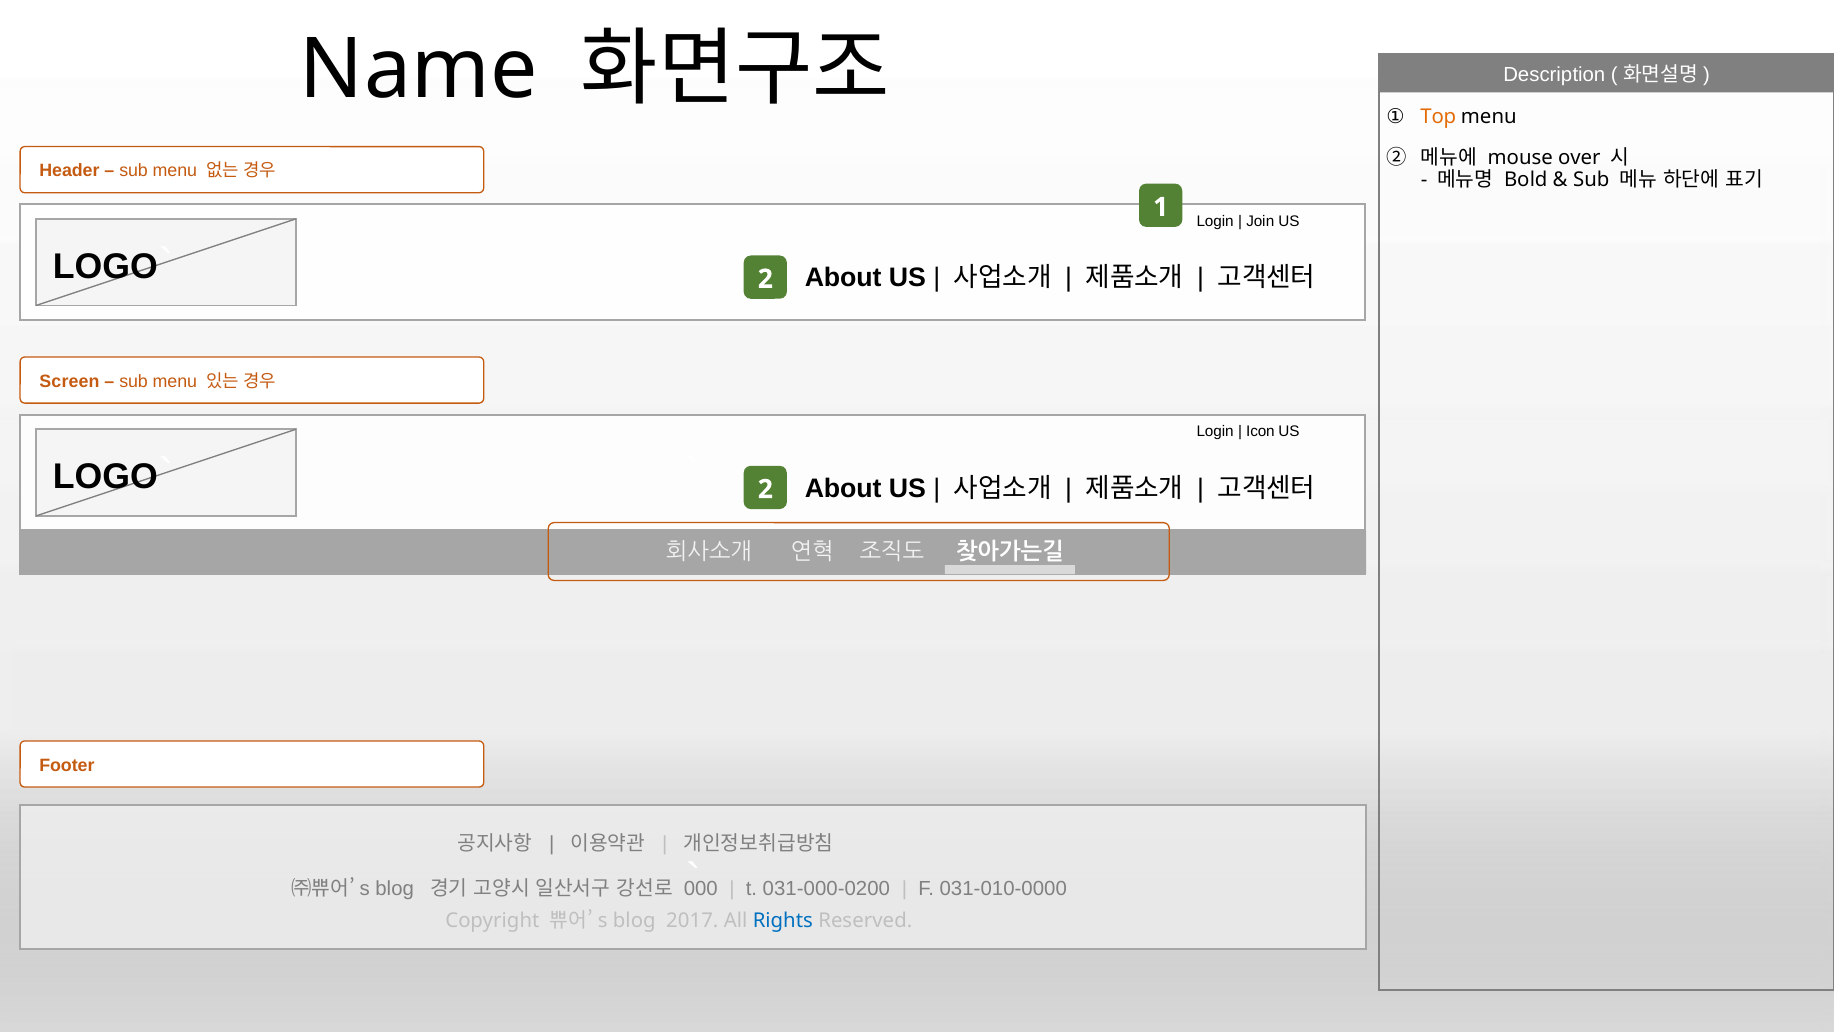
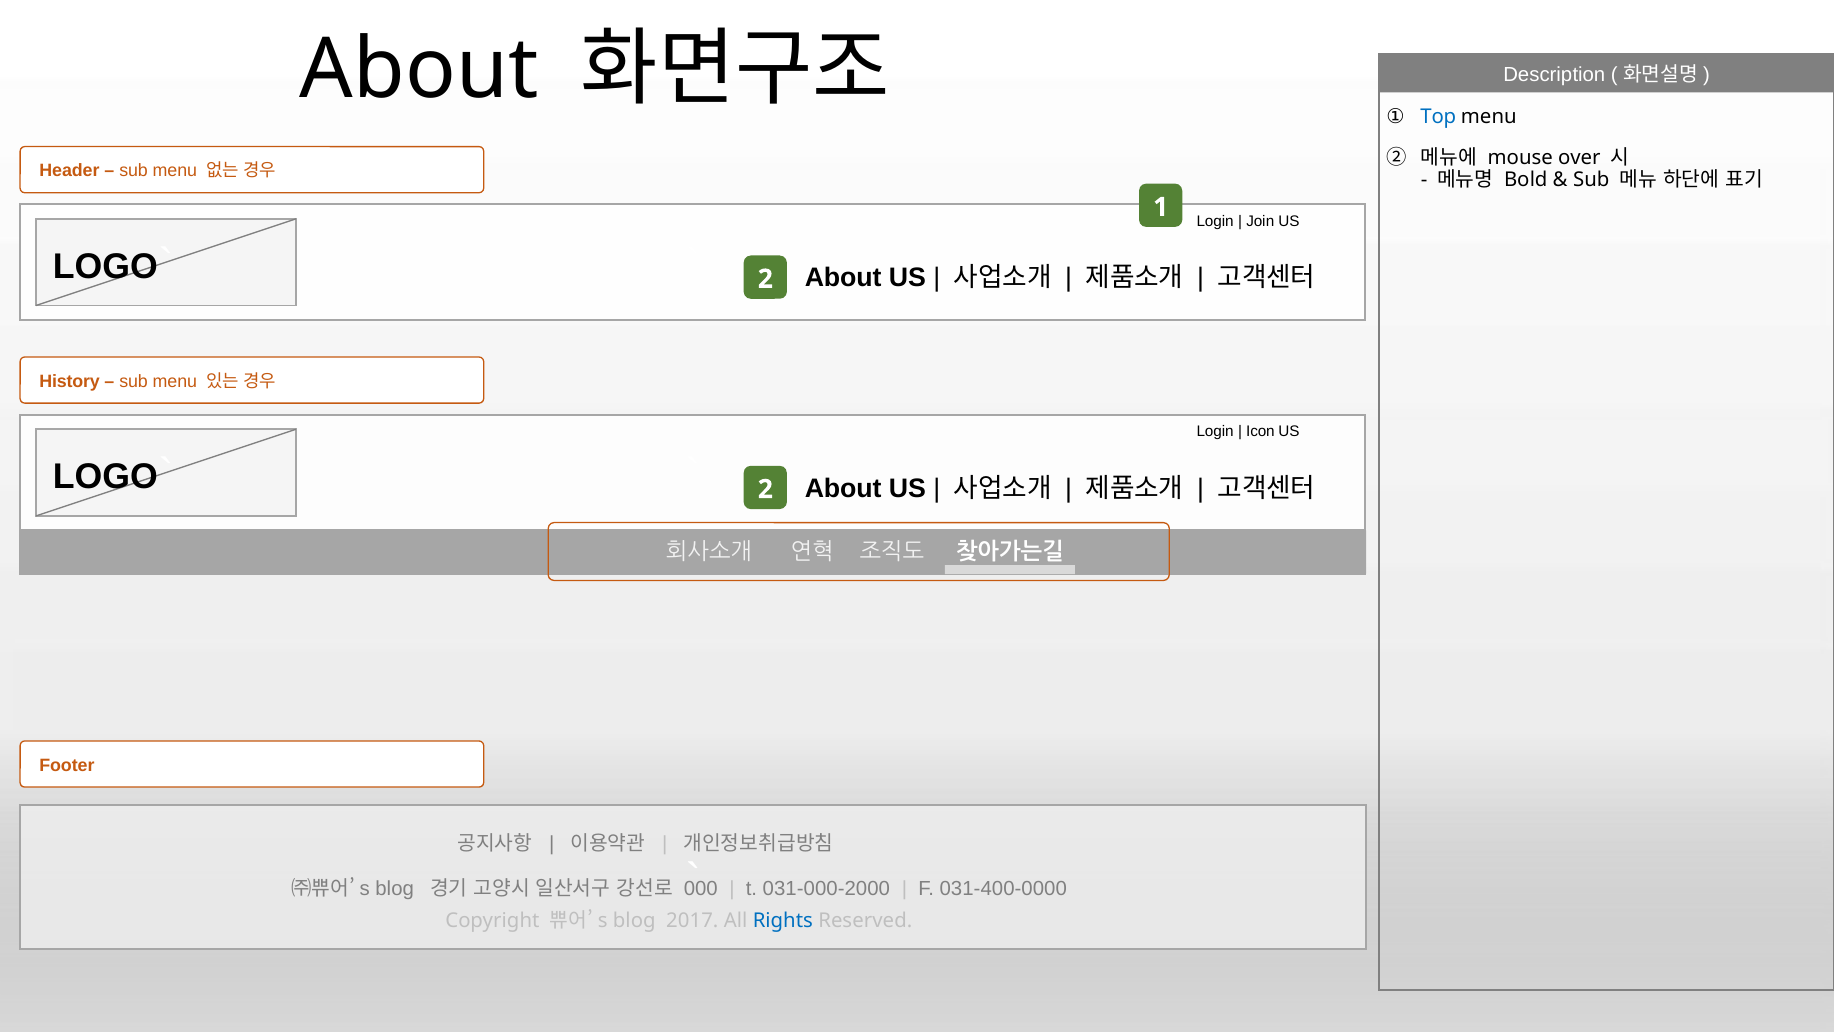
Name at (419, 69): Name -> About
Top colour: orange -> blue
Screen: Screen -> History
031-000-0200: 031-000-0200 -> 031-000-2000
031-010-0000: 031-010-0000 -> 031-400-0000
